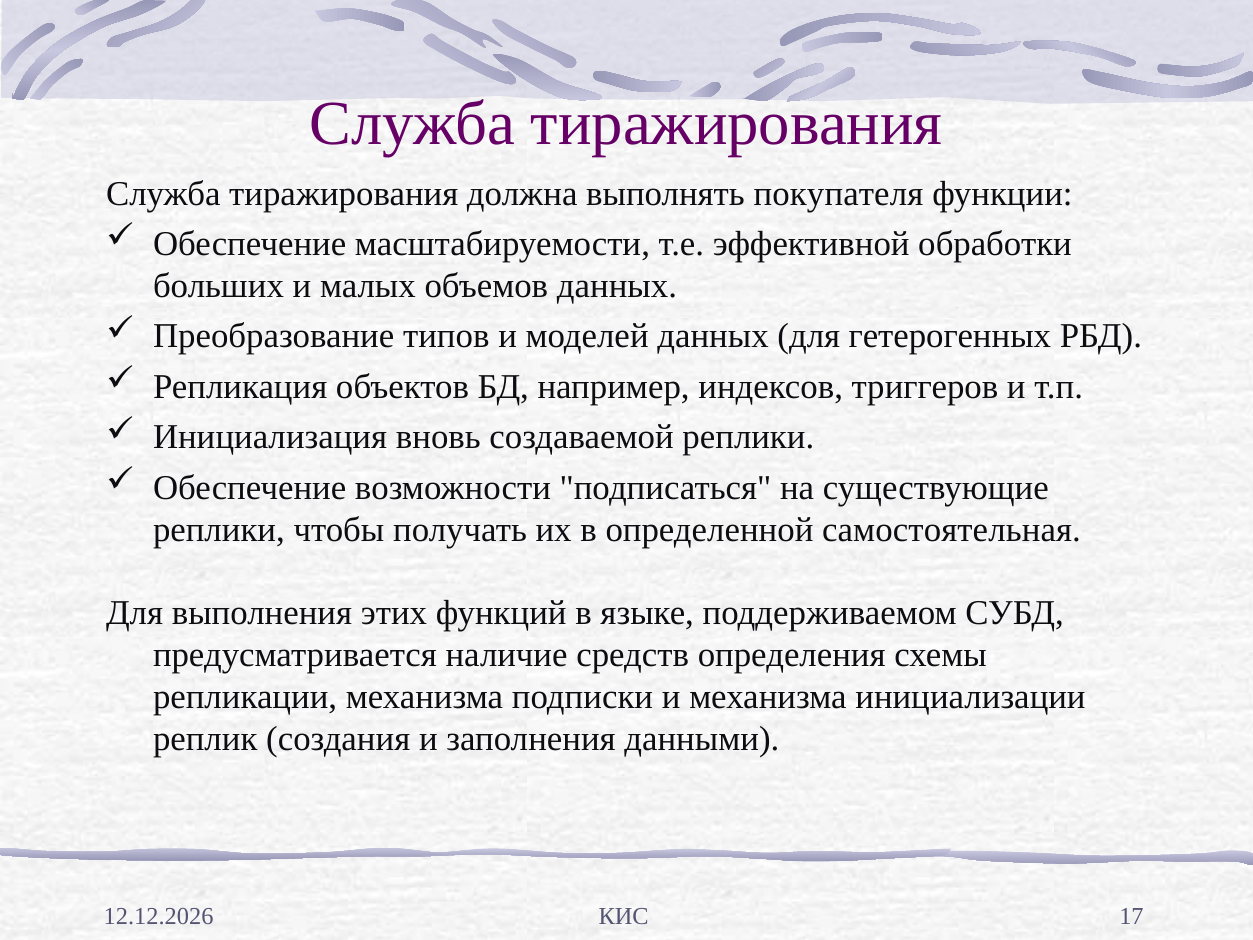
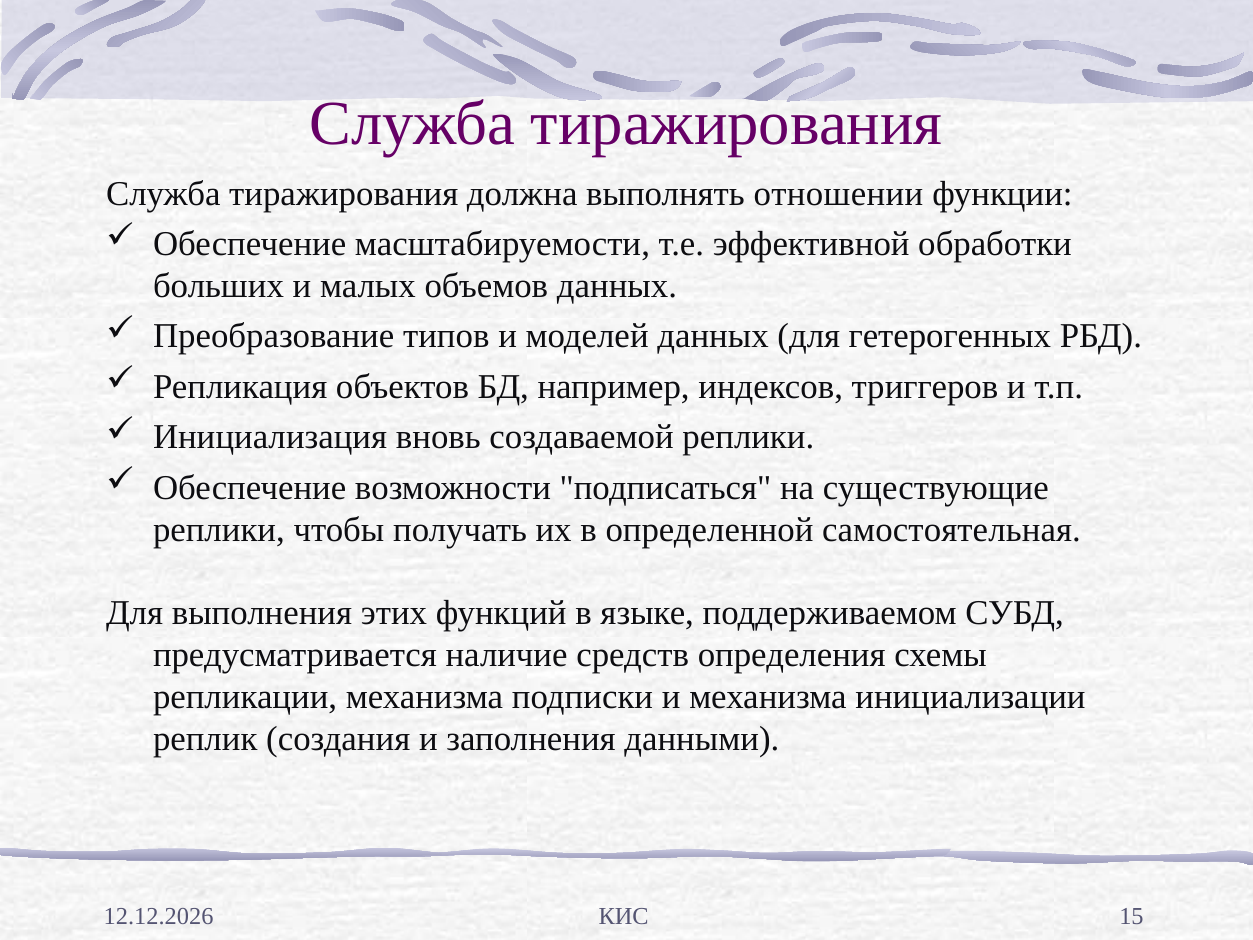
покупателя: покупателя -> отношении
17: 17 -> 15
